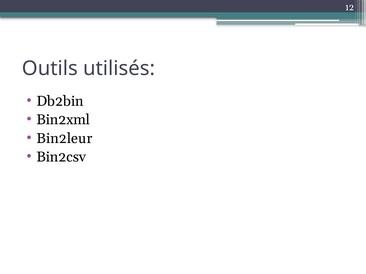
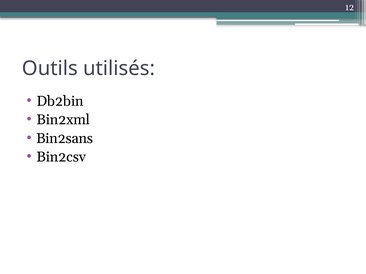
Bin2leur: Bin2leur -> Bin2sans
